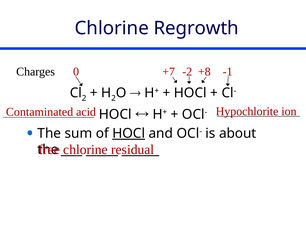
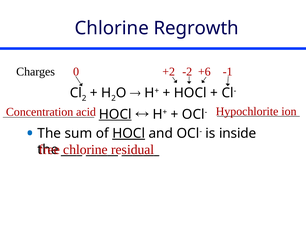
+7: +7 -> +2
+8: +8 -> +6
Contaminated: Contaminated -> Concentration
HOCl at (115, 114) underline: none -> present
about: about -> inside
